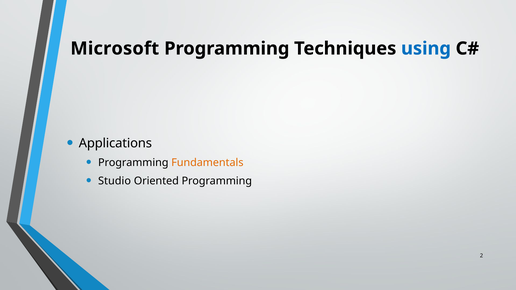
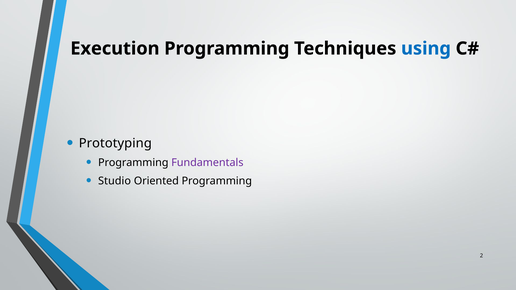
Microsoft: Microsoft -> Execution
Applications: Applications -> Prototyping
Fundamentals colour: orange -> purple
